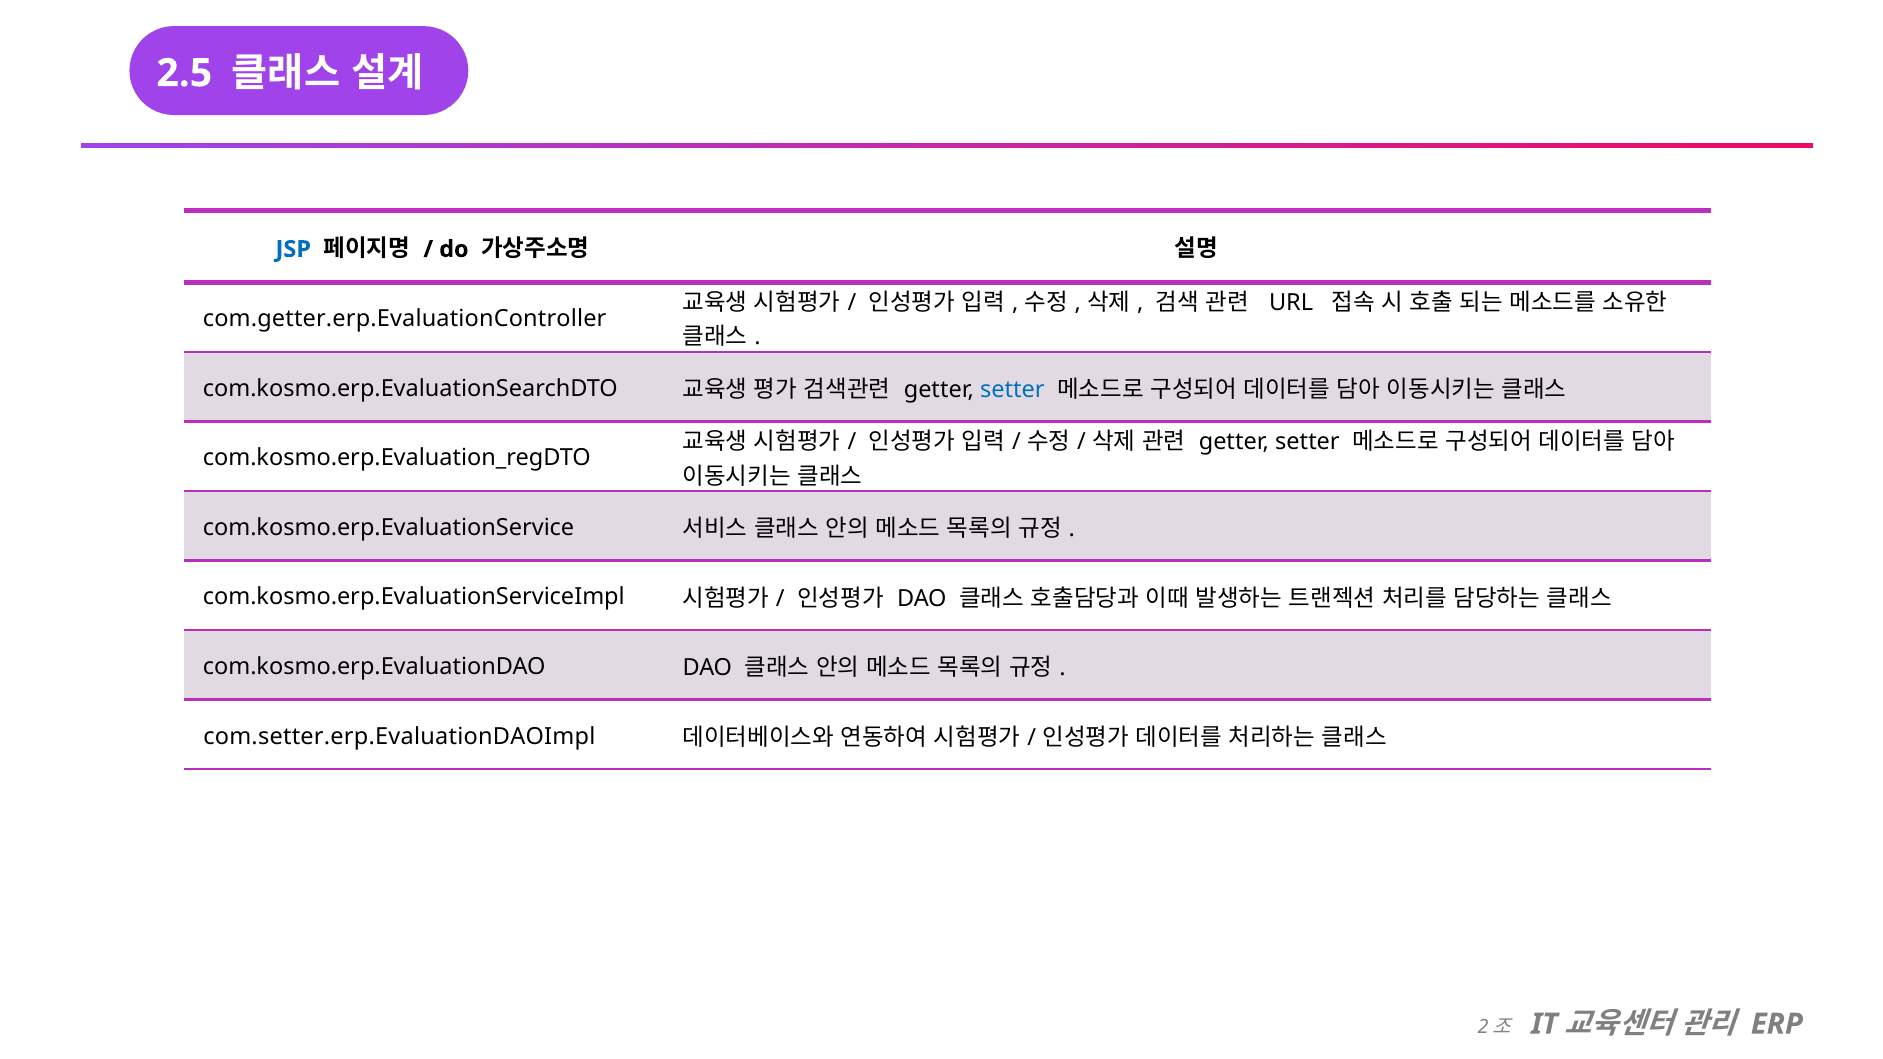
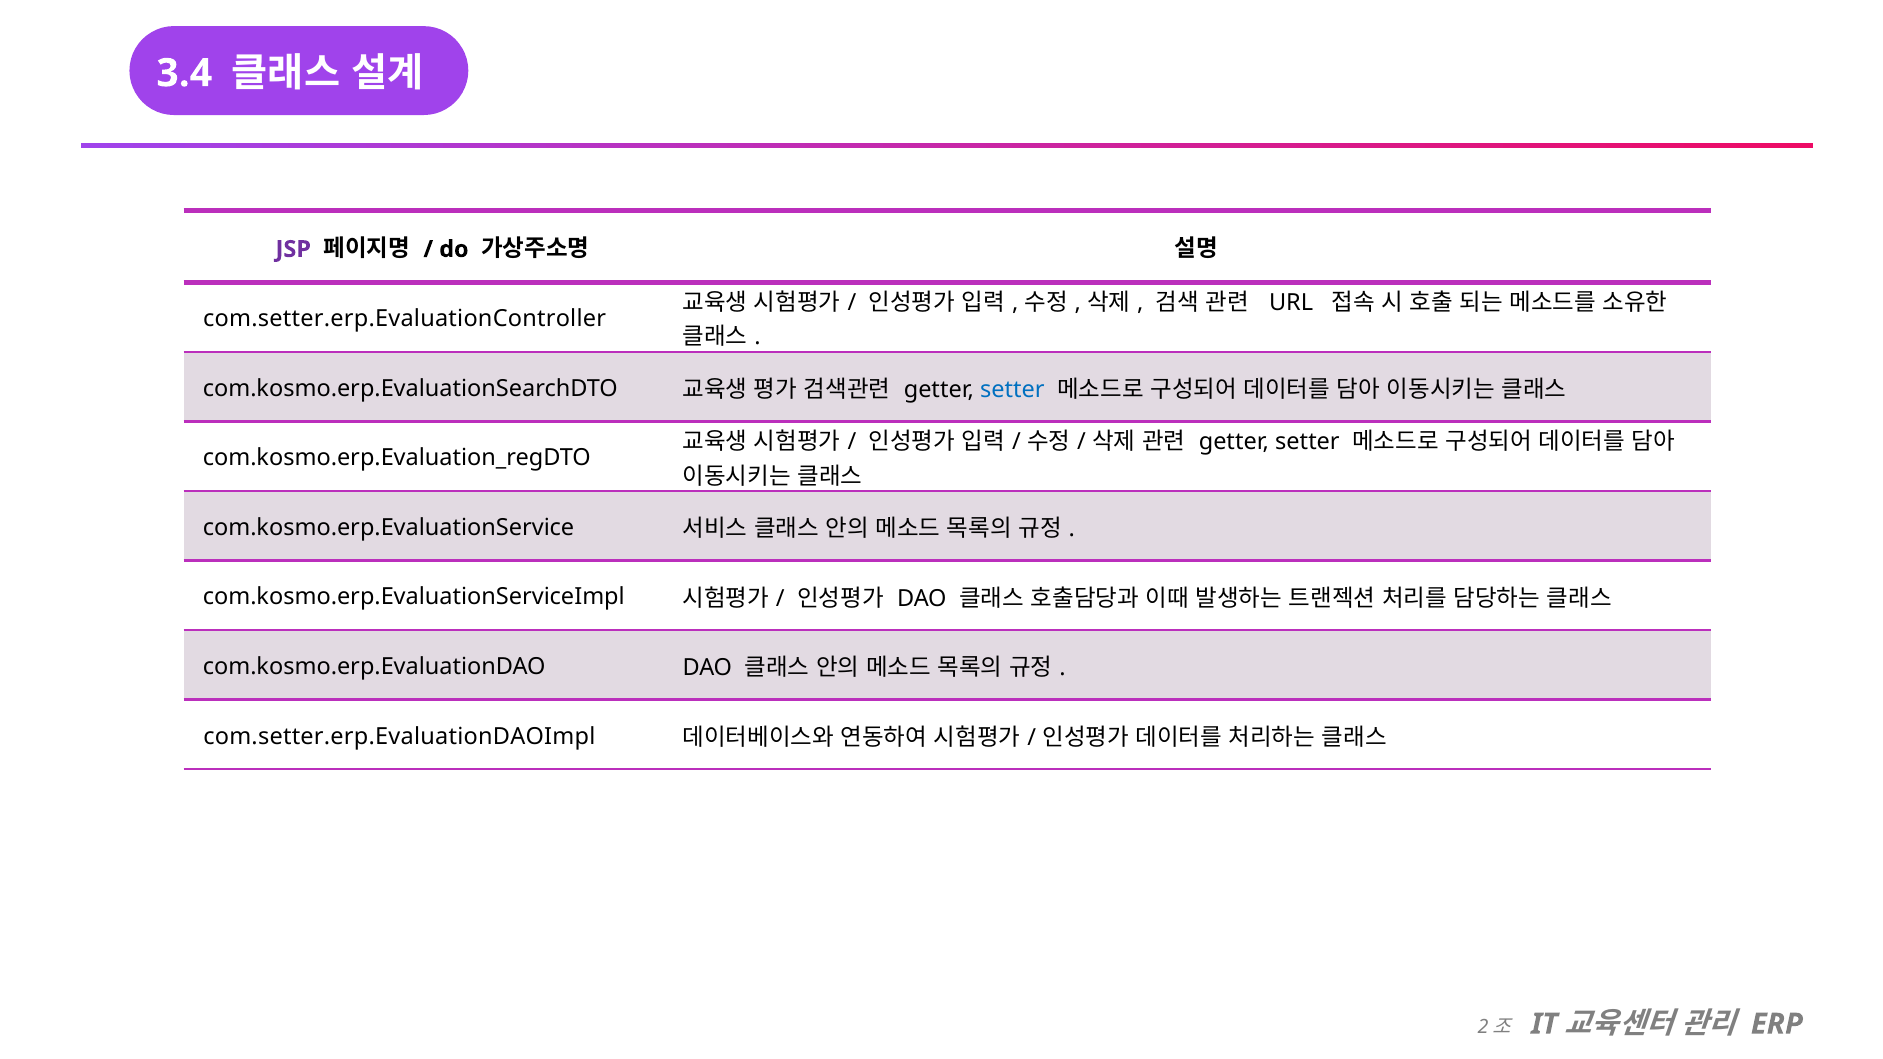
2.5: 2.5 -> 3.4
JSP colour: blue -> purple
com.getter.erp.EvaluationController: com.getter.erp.EvaluationController -> com.setter.erp.EvaluationController
